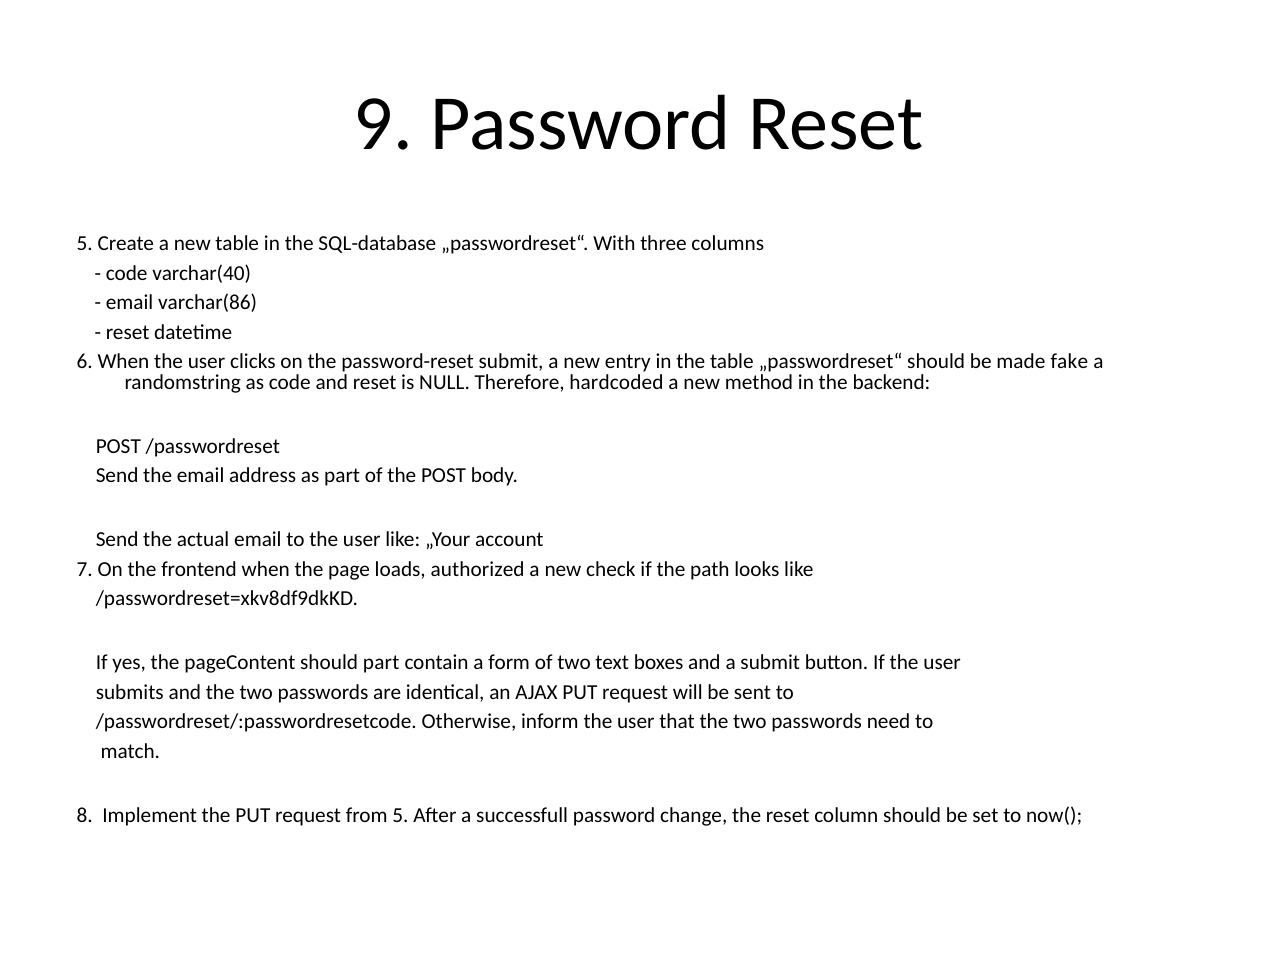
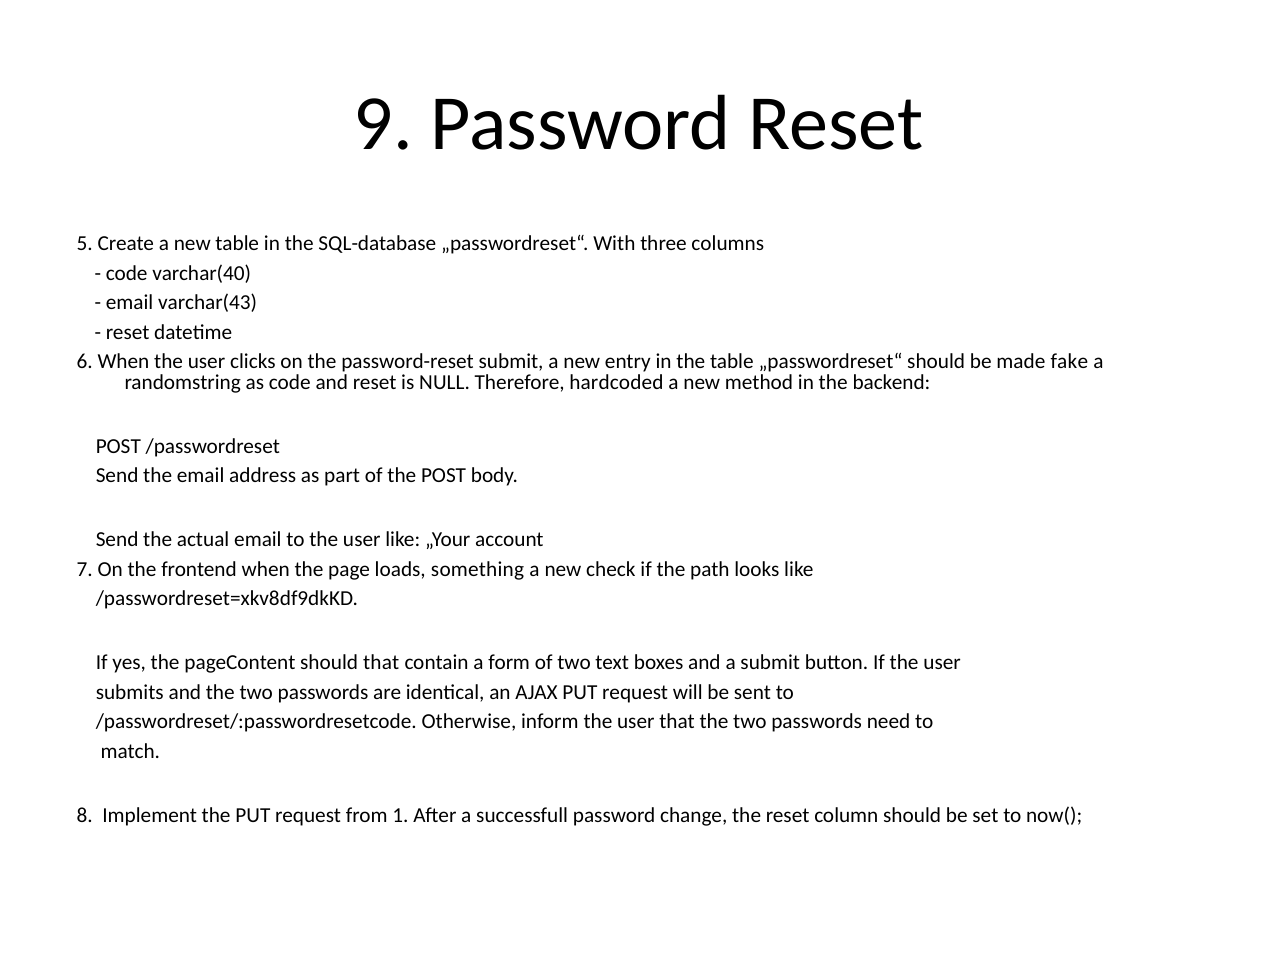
varchar(86: varchar(86 -> varchar(43
authorized: authorized -> something
should part: part -> that
from 5: 5 -> 1
